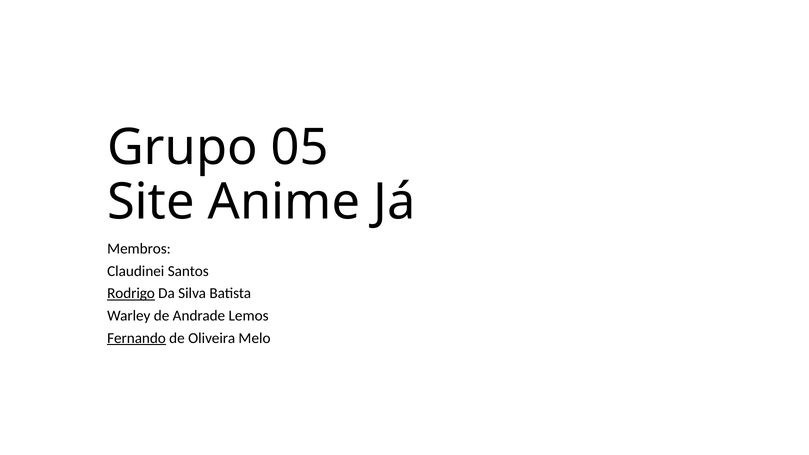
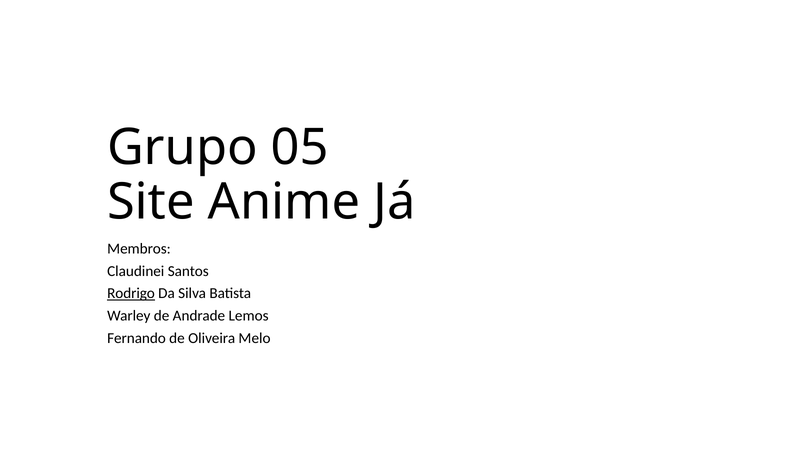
Fernando underline: present -> none
